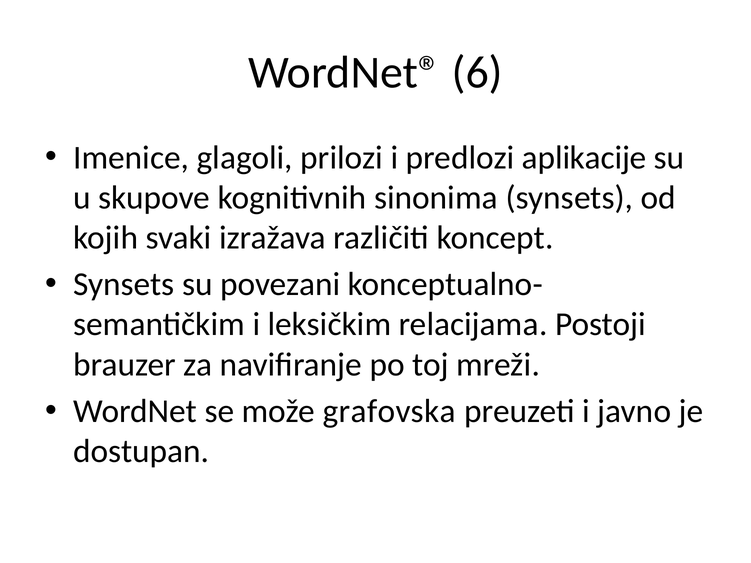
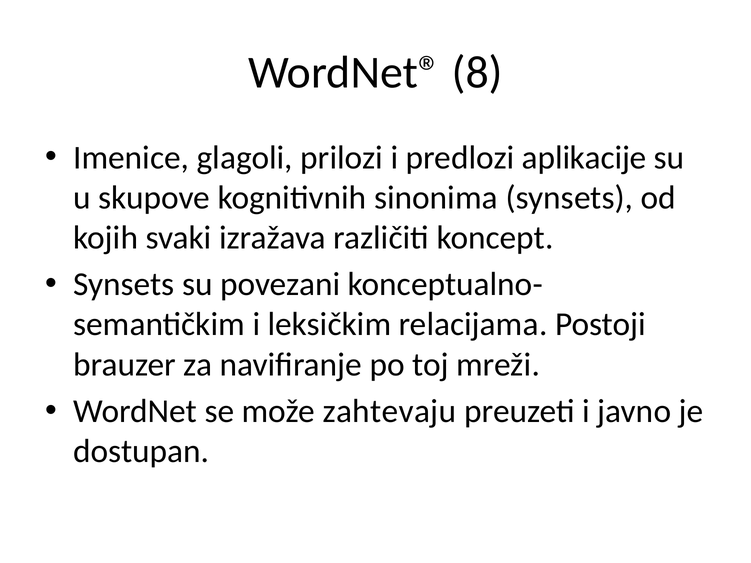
6: 6 -> 8
grafovska: grafovska -> zahtevaju
